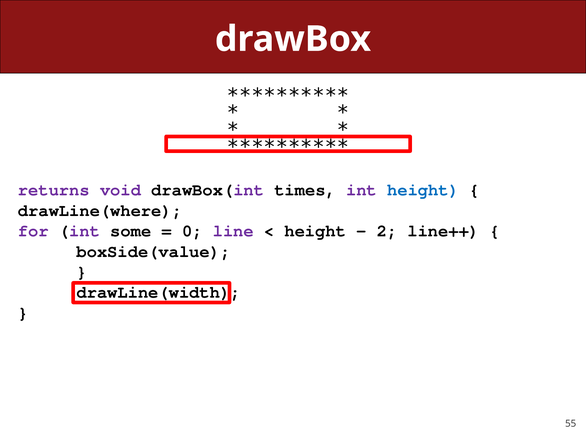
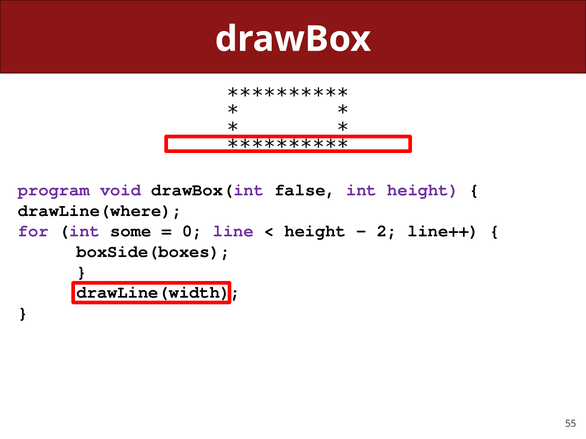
returns: returns -> program
times: times -> false
height at (423, 190) colour: blue -> purple
boxSide(value: boxSide(value -> boxSide(boxes
